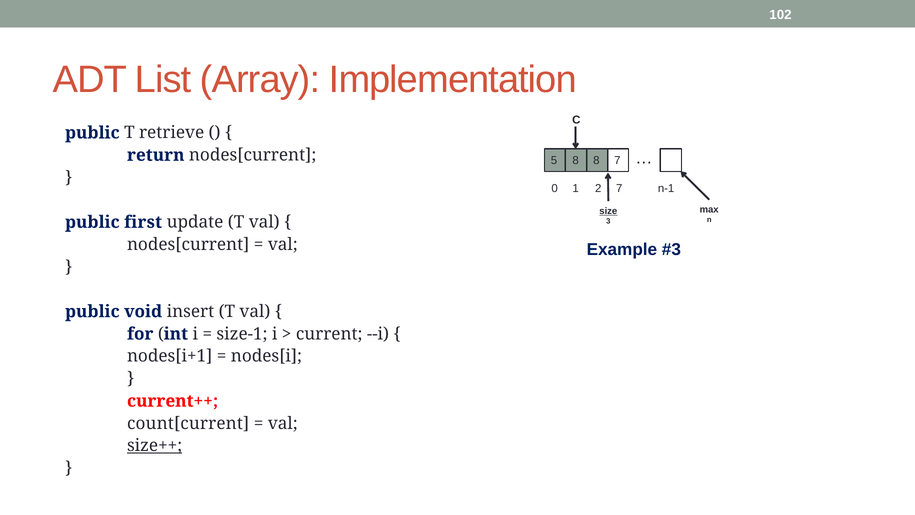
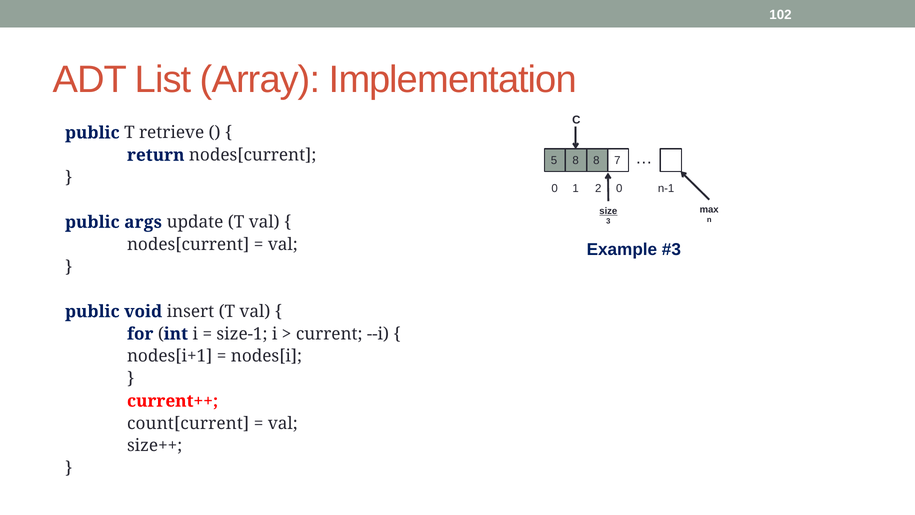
2 7: 7 -> 0
first: first -> args
size++ underline: present -> none
